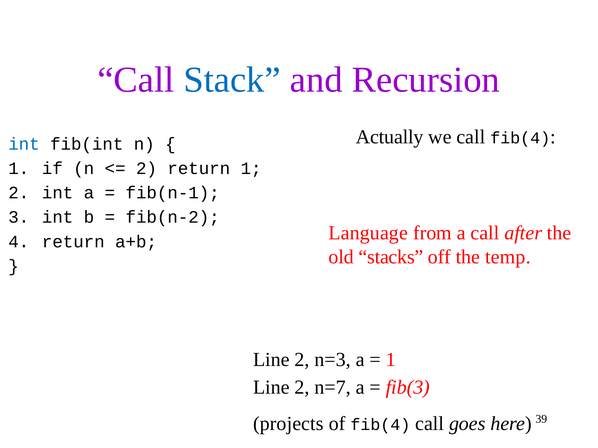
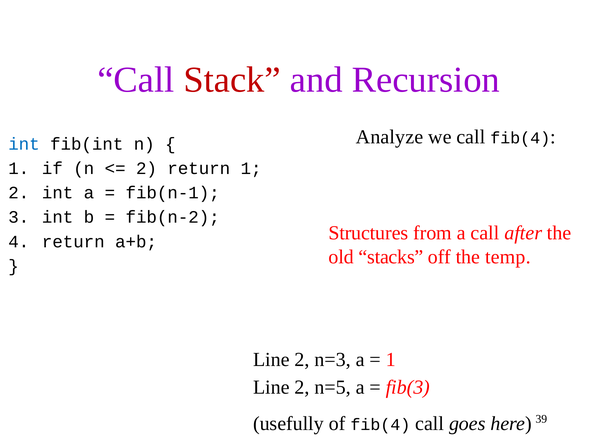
Stack colour: blue -> red
Actually: Actually -> Analyze
Language: Language -> Structures
n=7: n=7 -> n=5
projects: projects -> usefully
